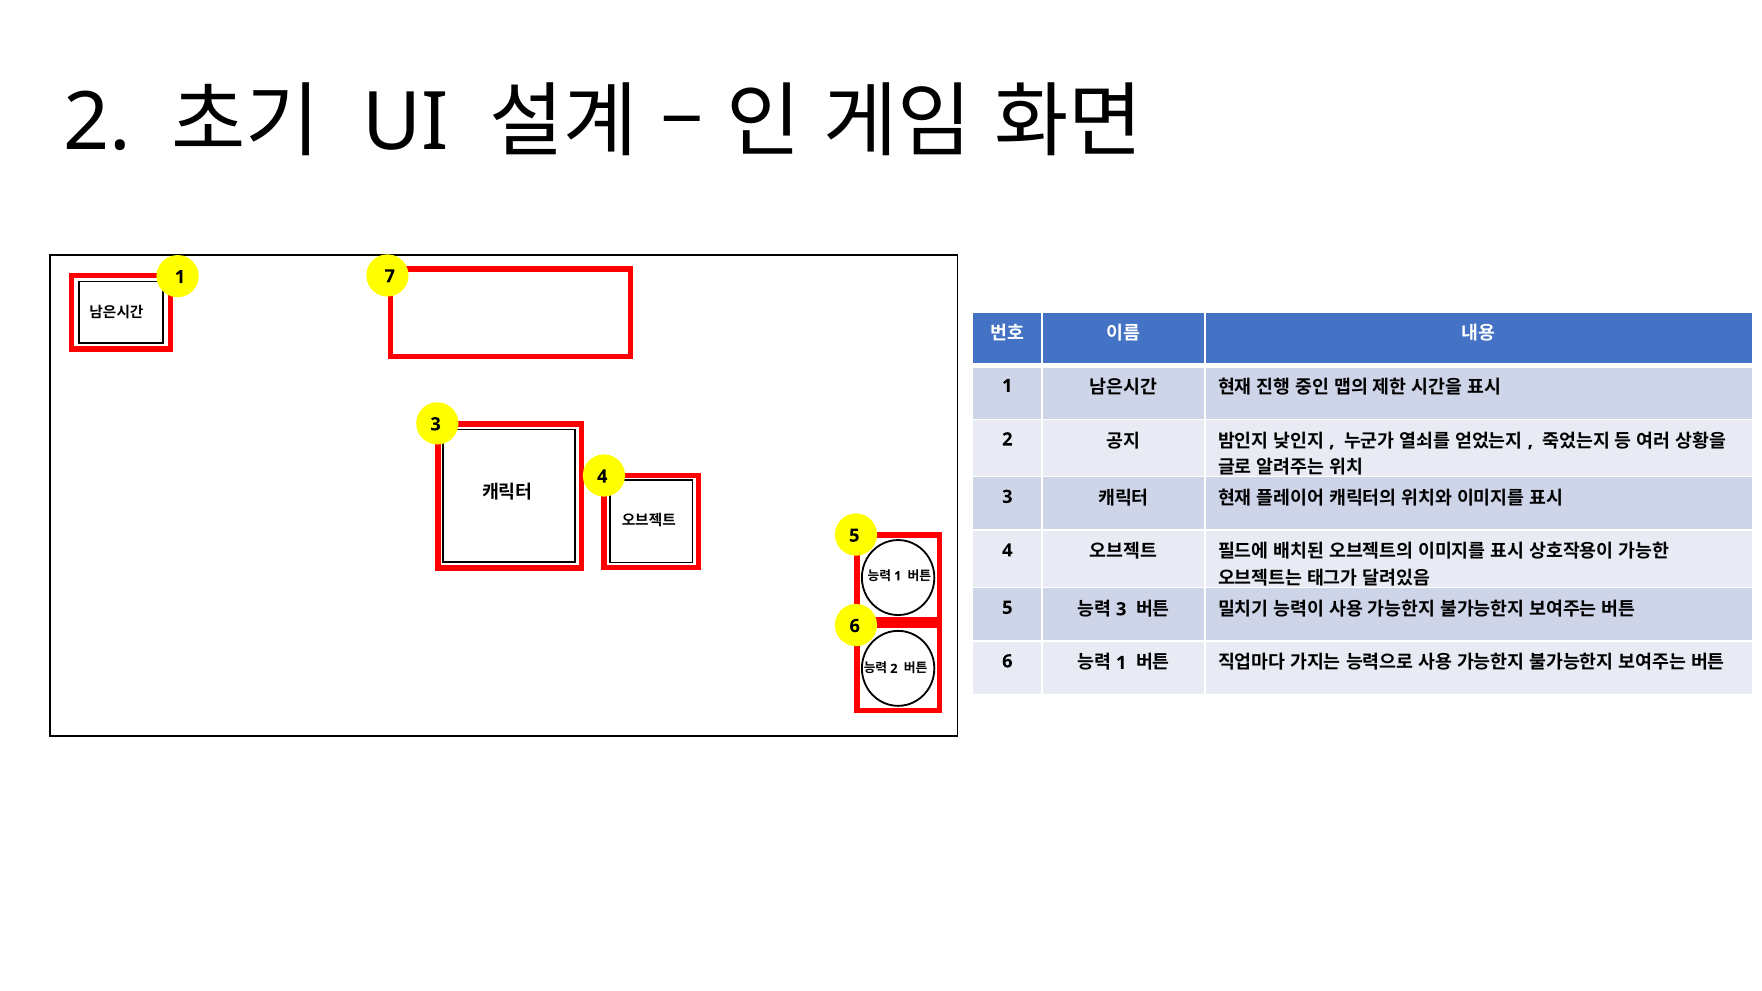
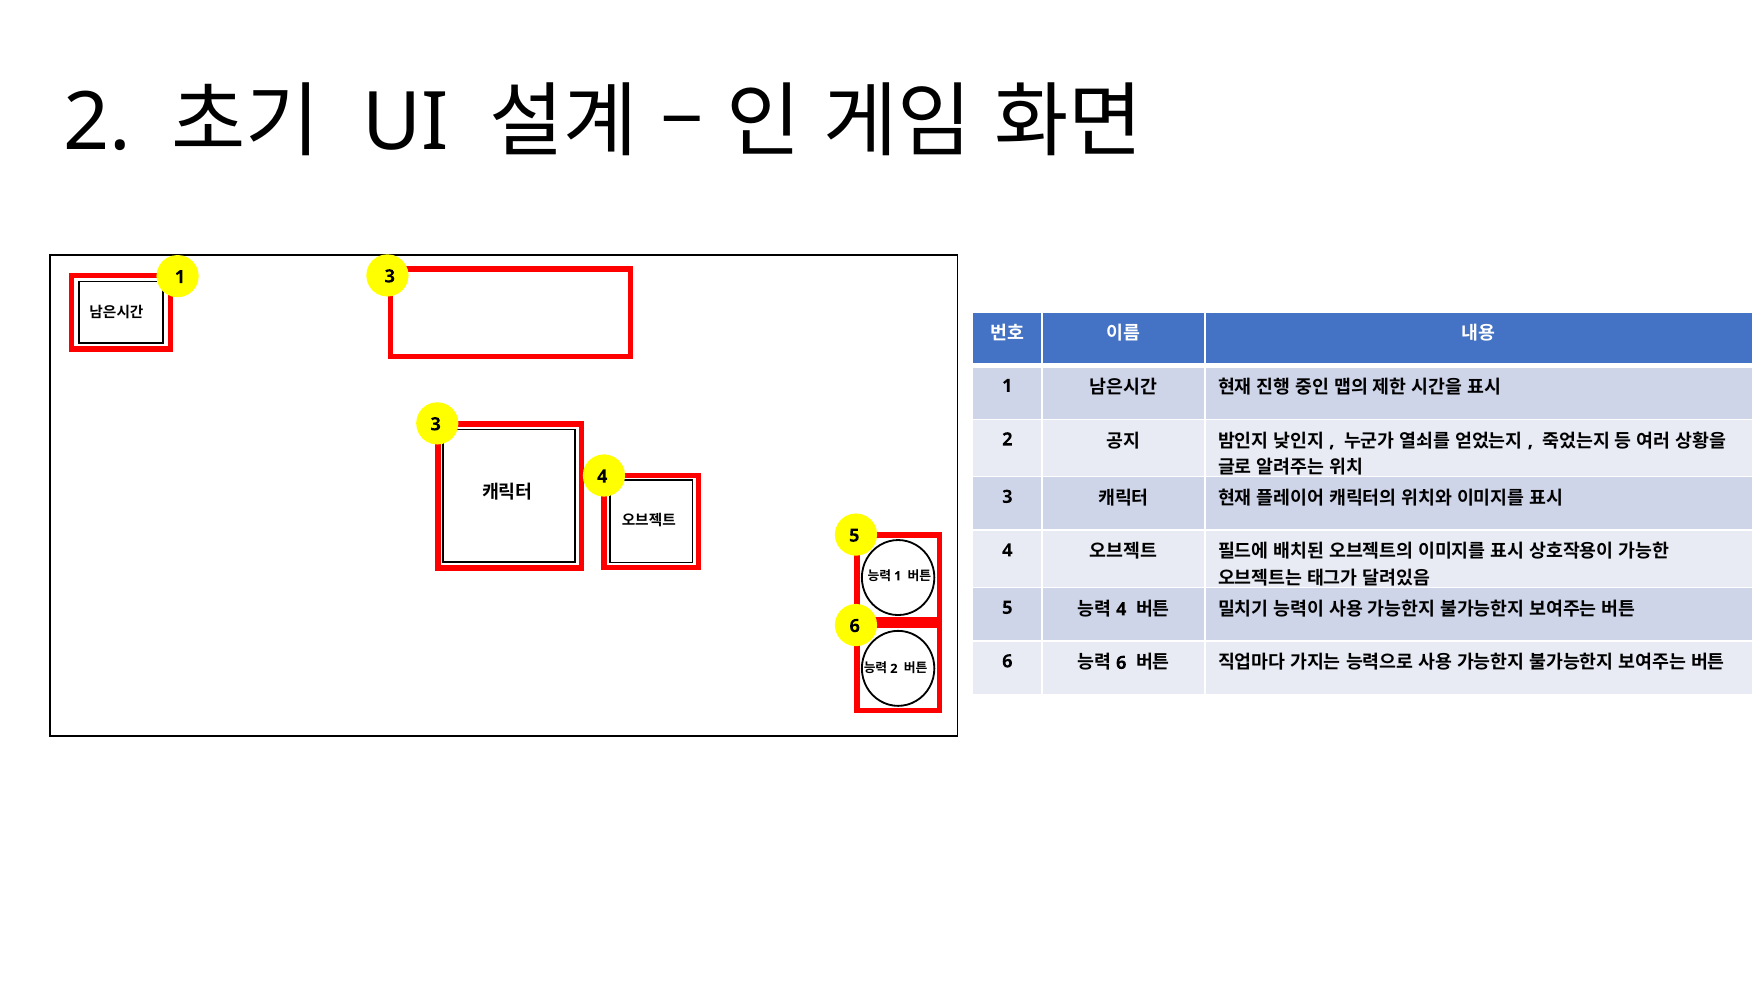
1 7: 7 -> 3
3 at (1121, 609): 3 -> 4
1 at (1121, 663): 1 -> 6
